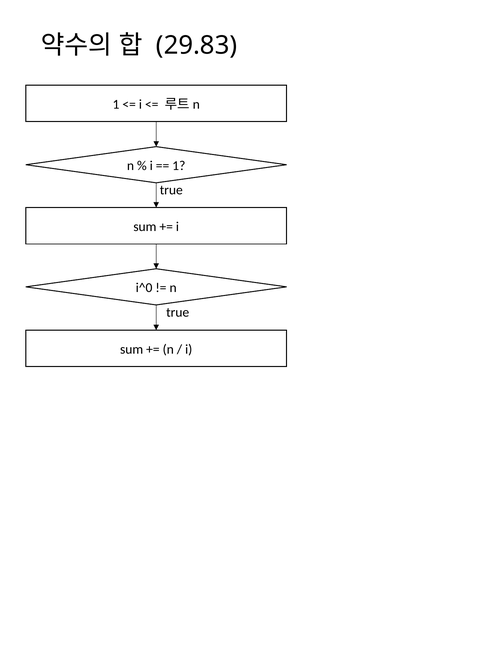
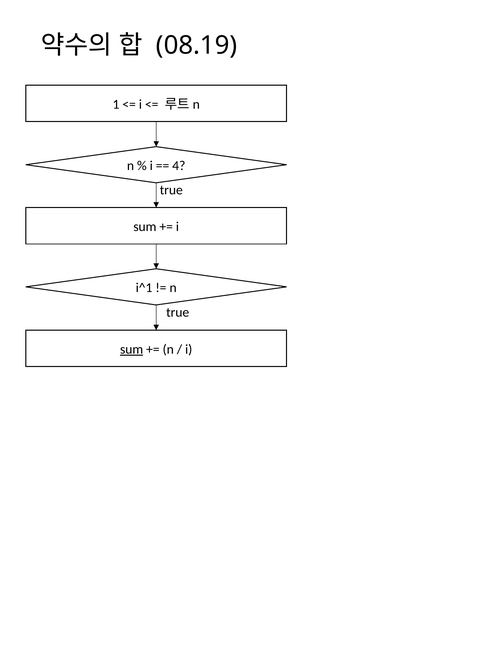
29.83: 29.83 -> 08.19
1 at (179, 166): 1 -> 4
i^0: i^0 -> i^1
sum at (132, 350) underline: none -> present
